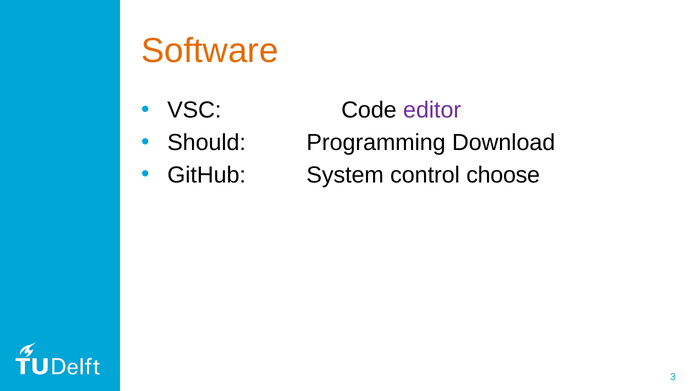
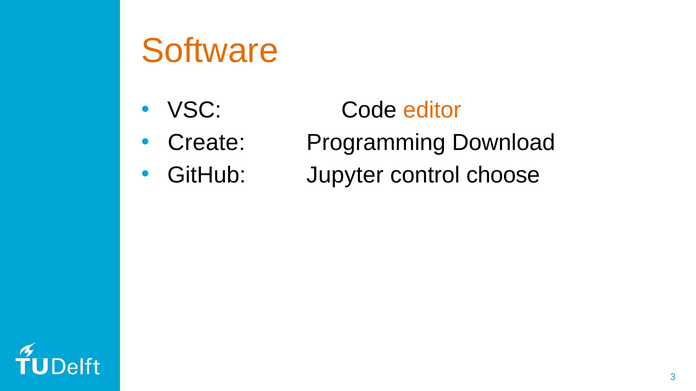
editor colour: purple -> orange
Should: Should -> Create
System: System -> Jupyter
